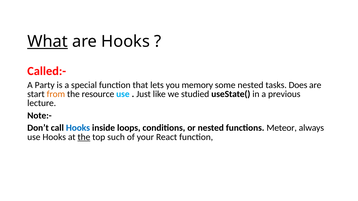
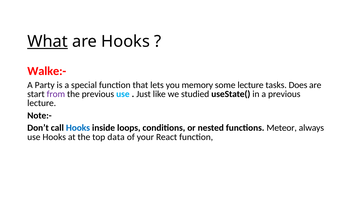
Called:-: Called:- -> Walke:-
some nested: nested -> lecture
from colour: orange -> purple
the resource: resource -> previous
the at (84, 137) underline: present -> none
such: such -> data
